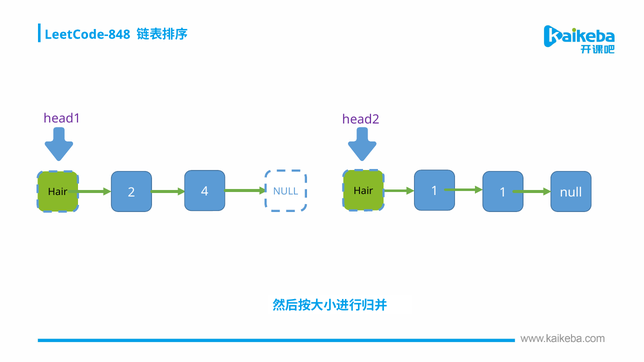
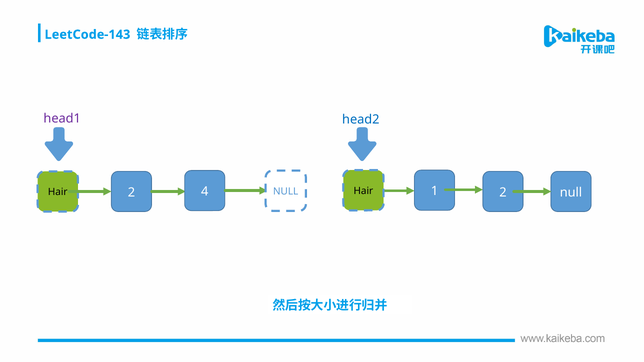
LeetCode-848: LeetCode-848 -> LeetCode-143
head2 colour: purple -> blue
1 1: 1 -> 2
